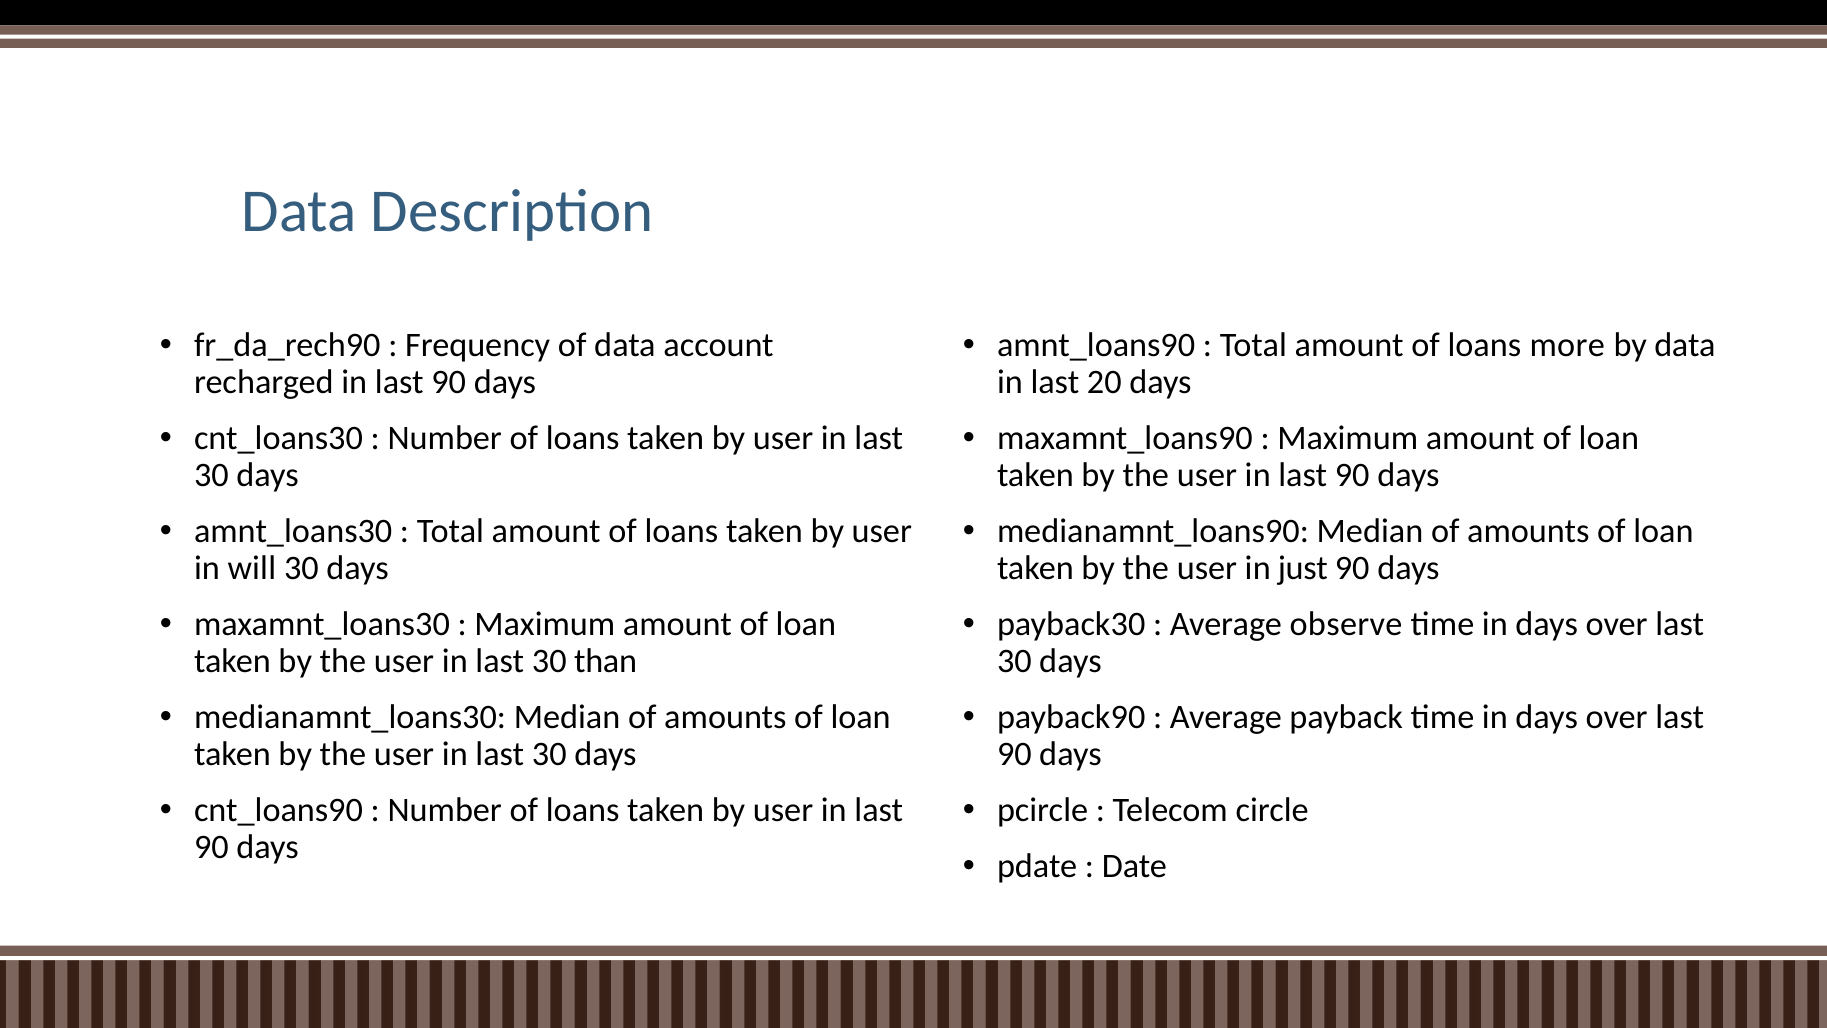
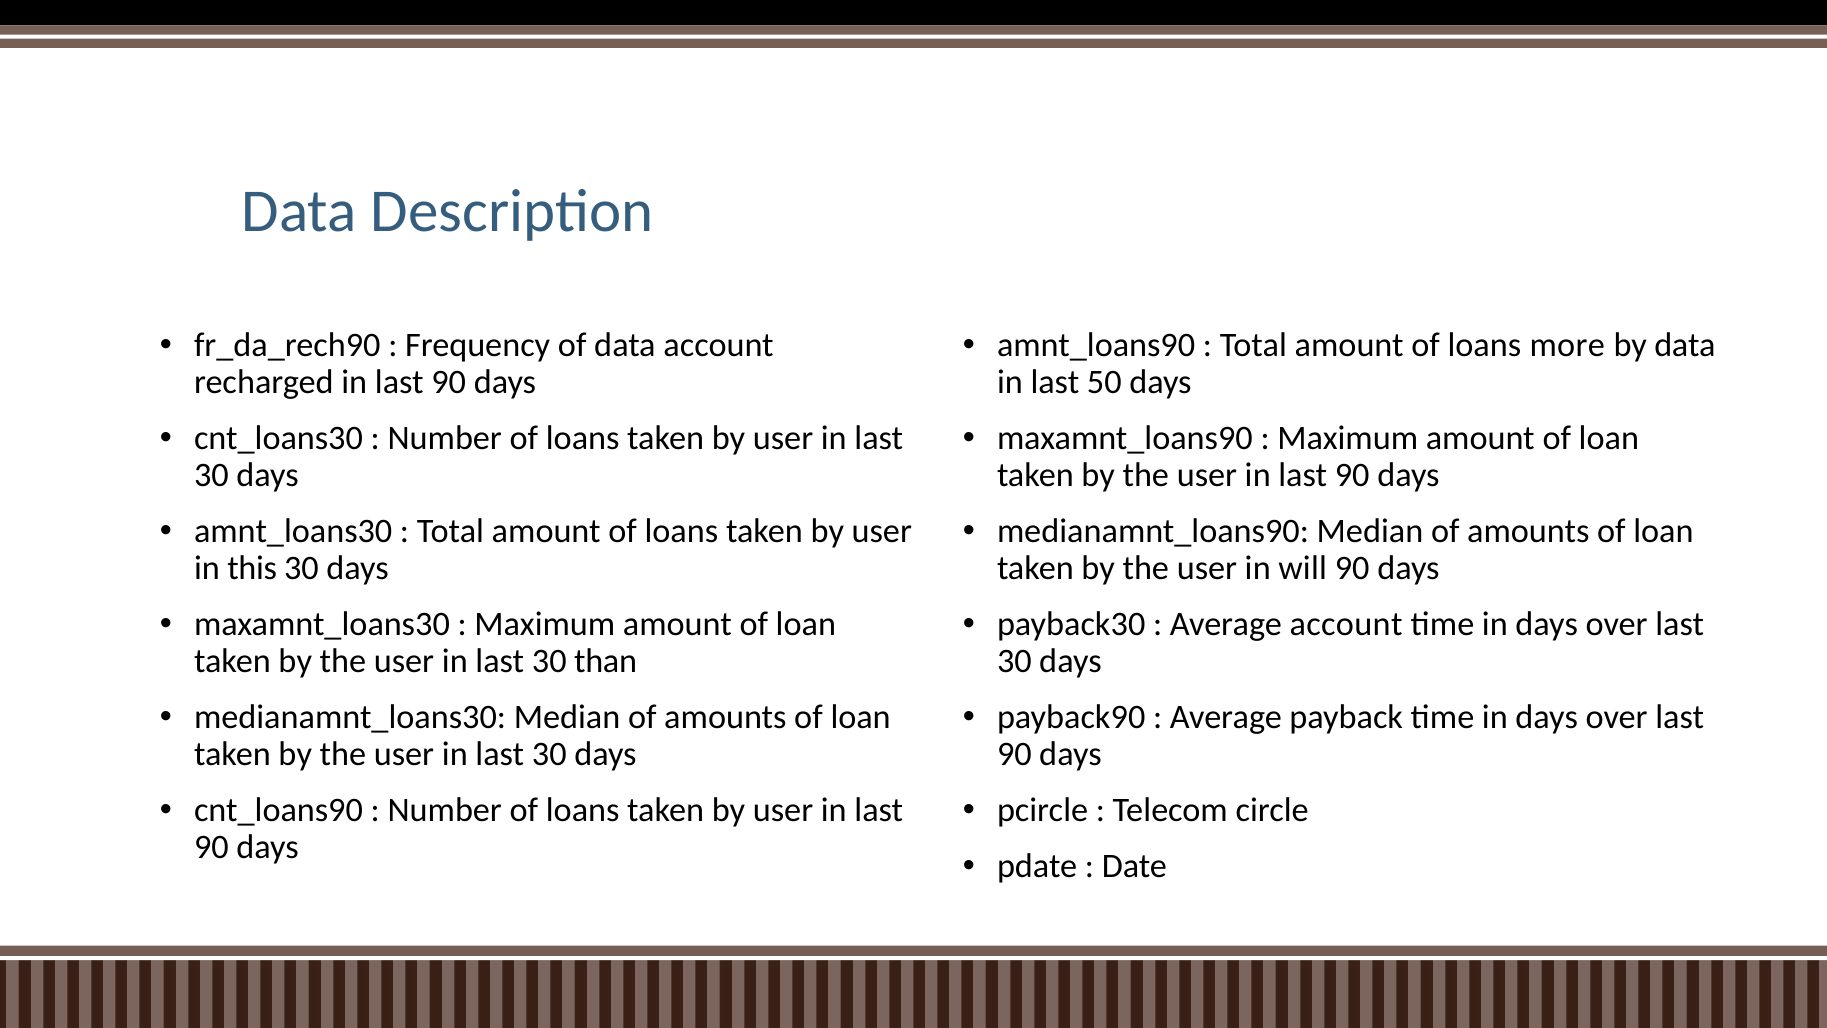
20: 20 -> 50
will: will -> this
just: just -> will
Average observe: observe -> account
